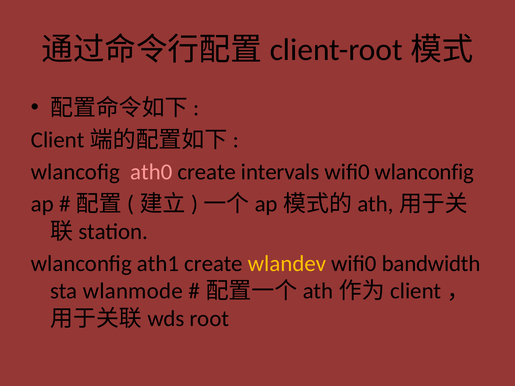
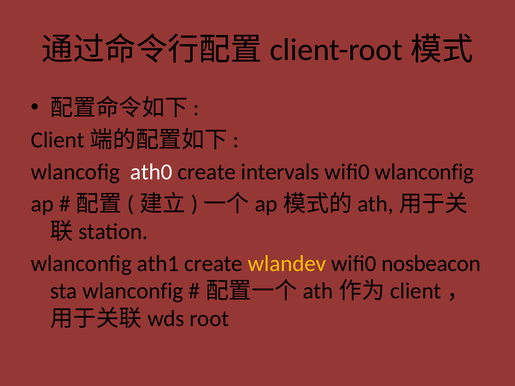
ath0 colour: pink -> white
bandwidth: bandwidth -> nosbeacon
sta wlanmode: wlanmode -> wlanconfig
